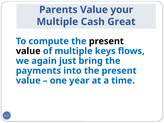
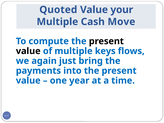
Parents: Parents -> Quoted
Great: Great -> Move
